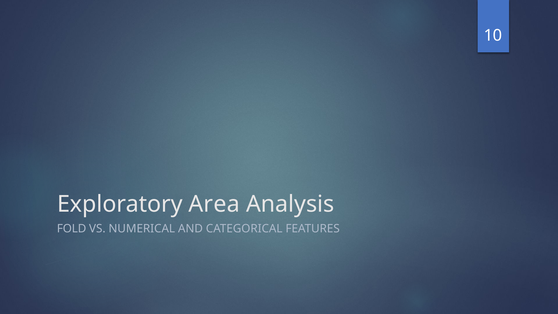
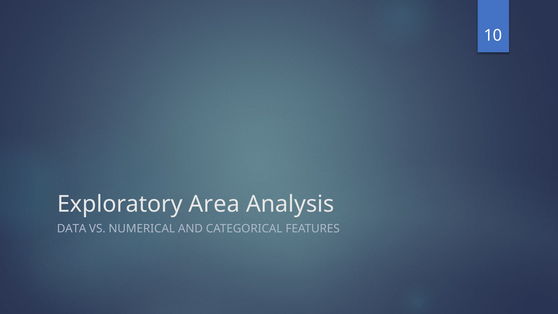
FOLD: FOLD -> DATA
